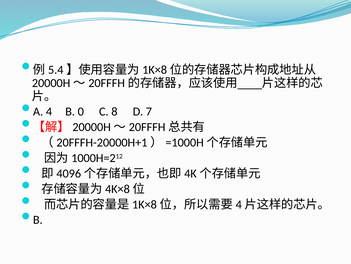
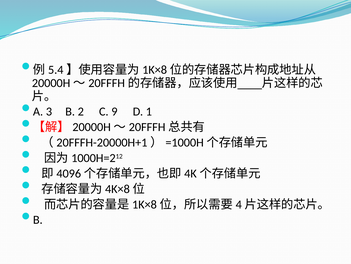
4: 4 -> 3
0: 0 -> 2
8: 8 -> 9
7: 7 -> 1
